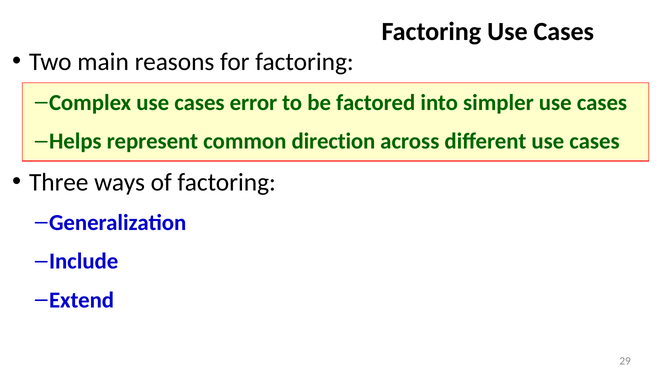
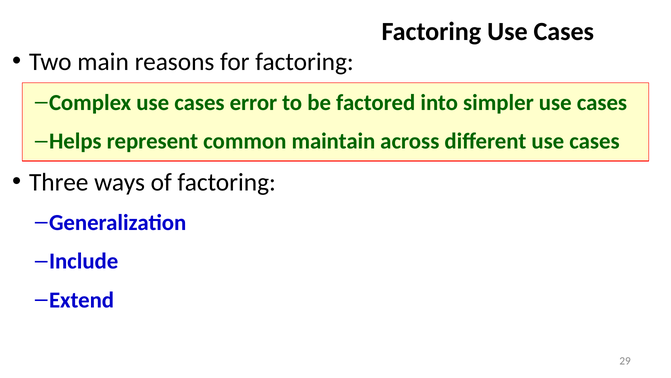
direction: direction -> maintain
